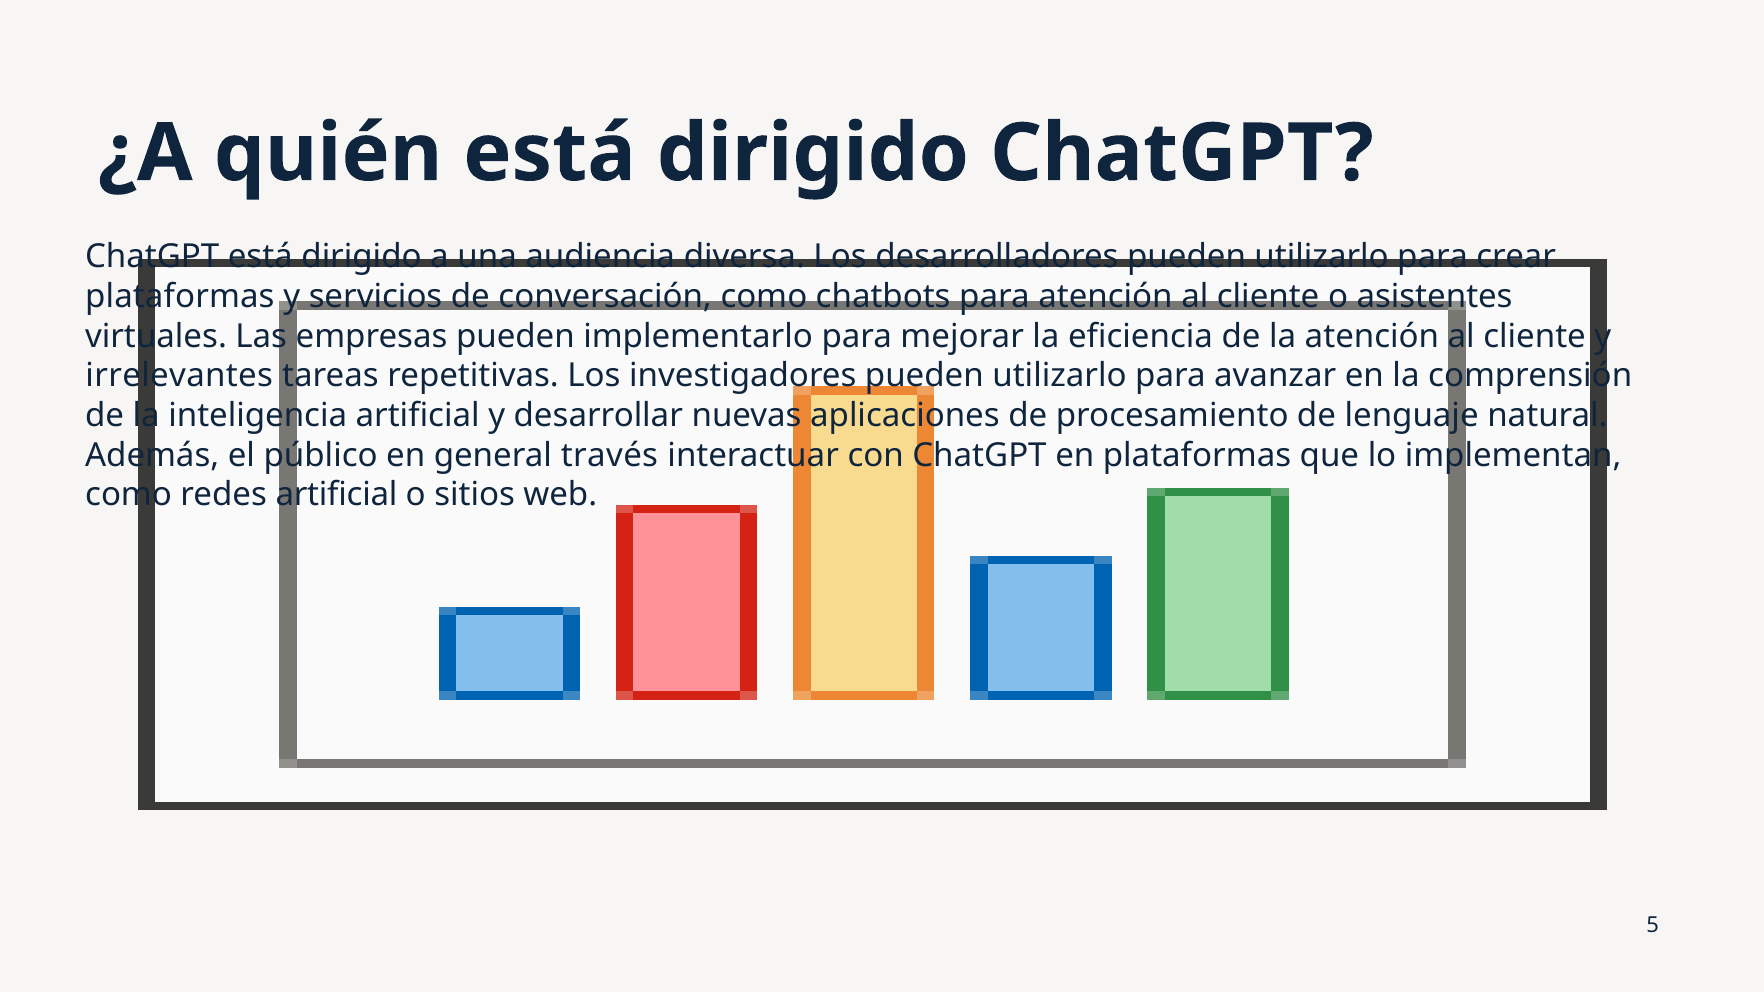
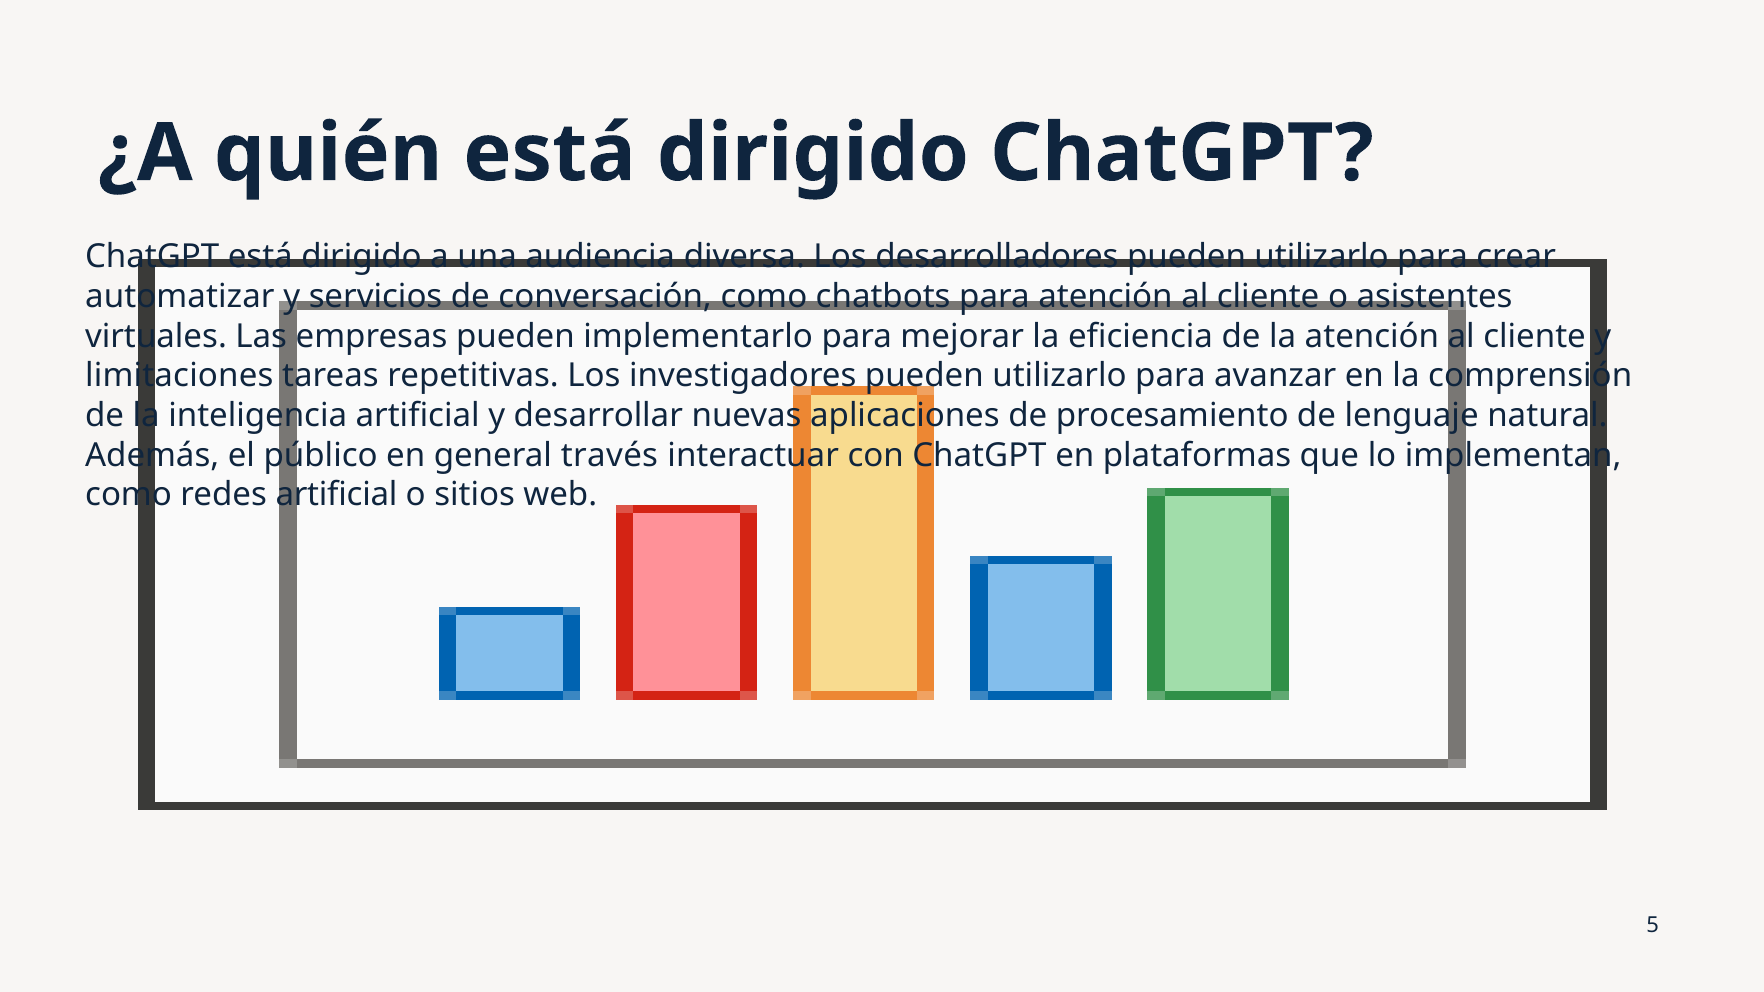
plataformas at (180, 297): plataformas -> automatizar
irrelevantes: irrelevantes -> limitaciones
